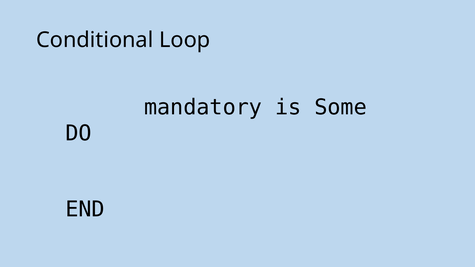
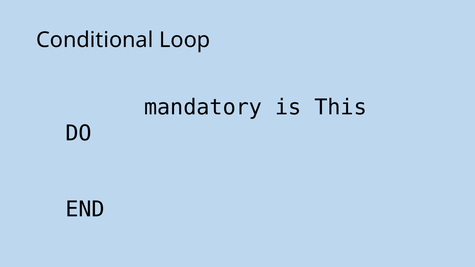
Some: Some -> This
